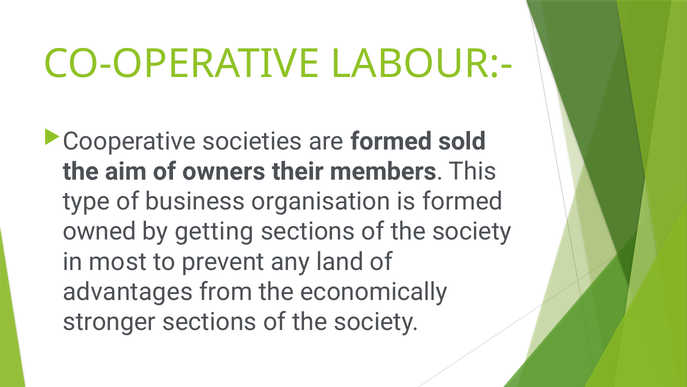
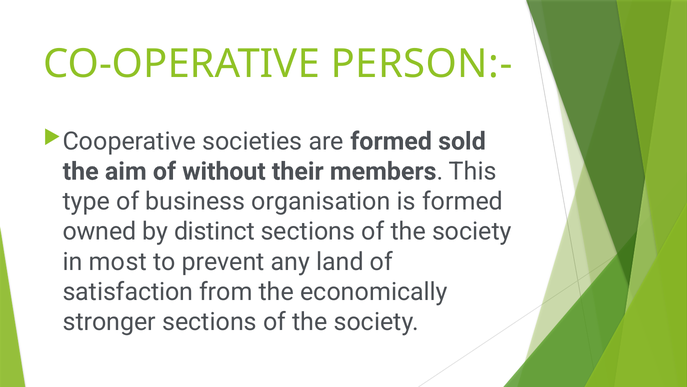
LABOUR:-: LABOUR:- -> PERSON:-
owners: owners -> without
getting: getting -> distinct
advantages: advantages -> satisfaction
